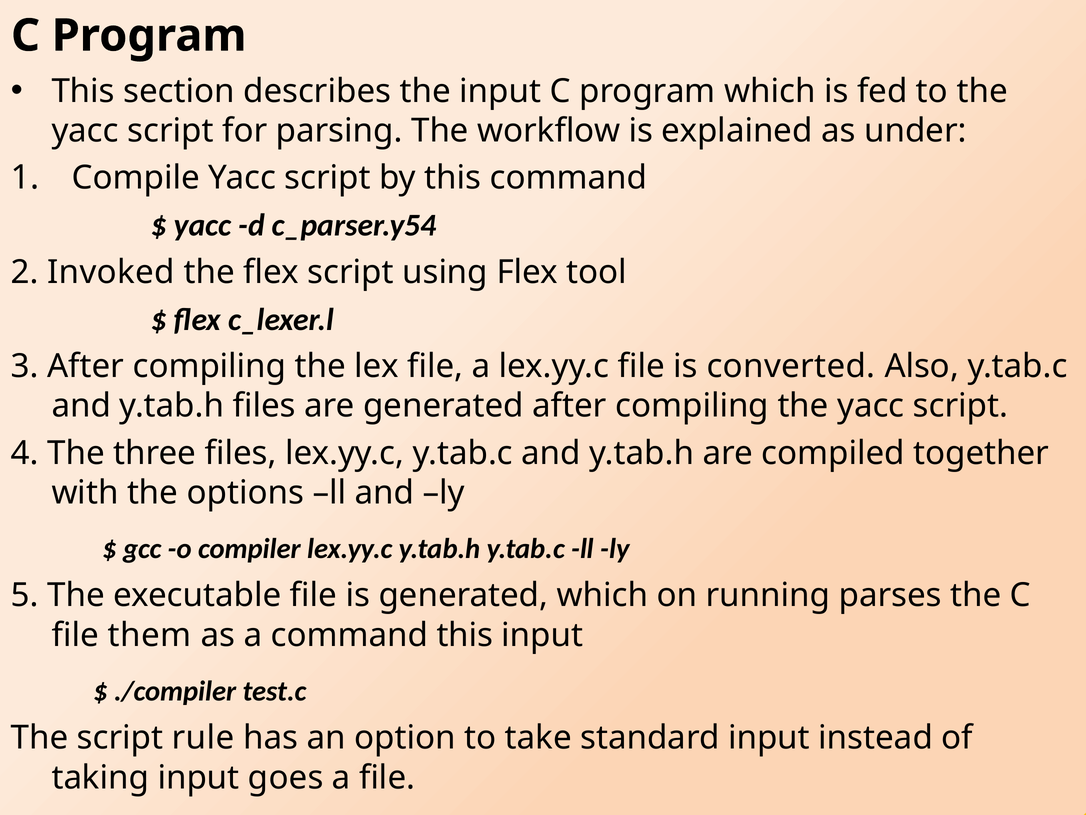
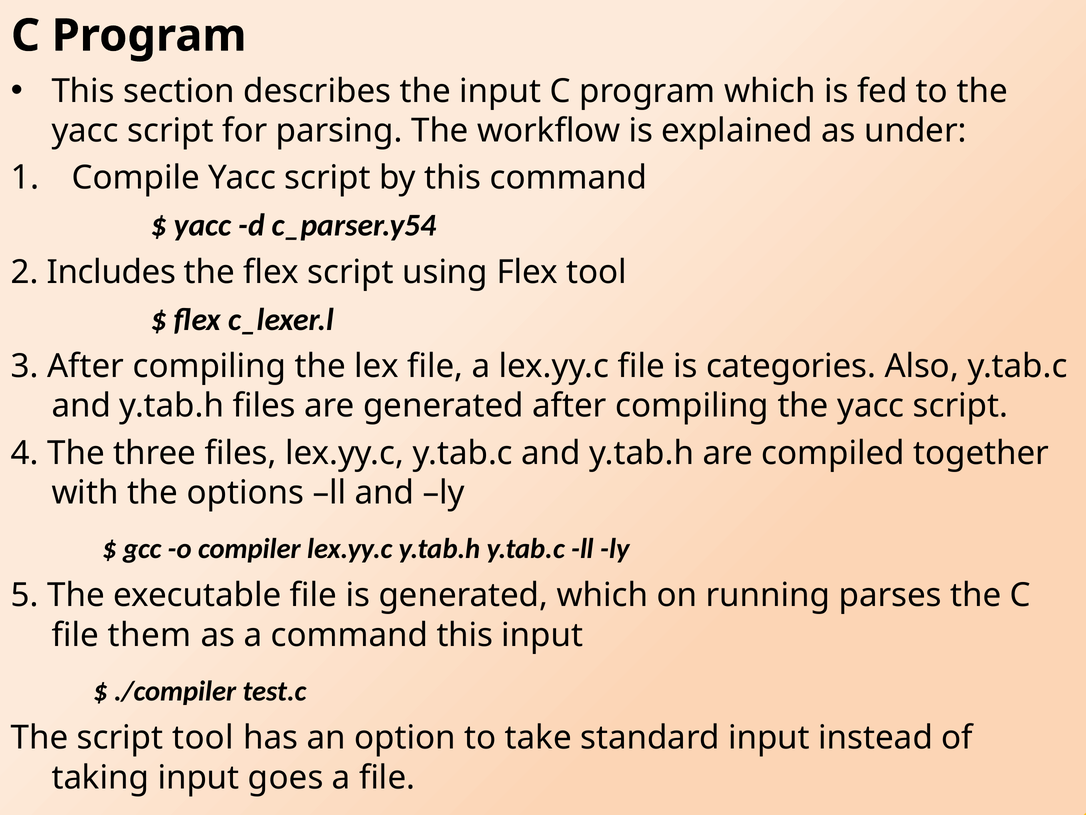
Invoked: Invoked -> Includes
converted: converted -> categories
script rule: rule -> tool
